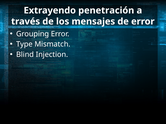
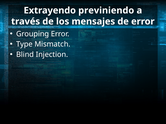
penetración: penetración -> previniendo
